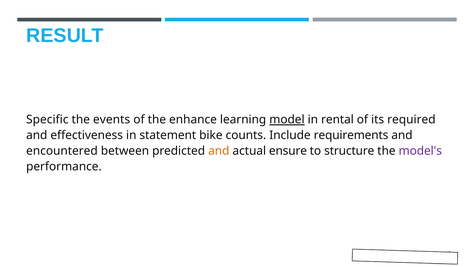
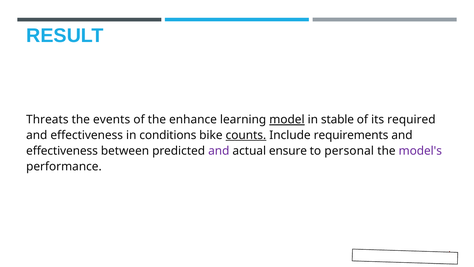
Specific: Specific -> Threats
rental: rental -> stable
statement: statement -> conditions
counts underline: none -> present
encountered at (62, 151): encountered -> effectiveness
and at (219, 151) colour: orange -> purple
structure: structure -> personal
